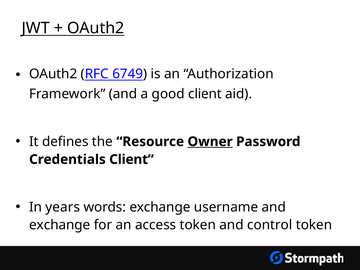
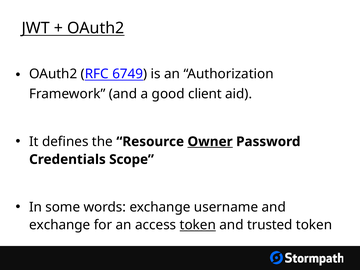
Credentials Client: Client -> Scope
years: years -> some
token at (198, 225) underline: none -> present
control: control -> trusted
